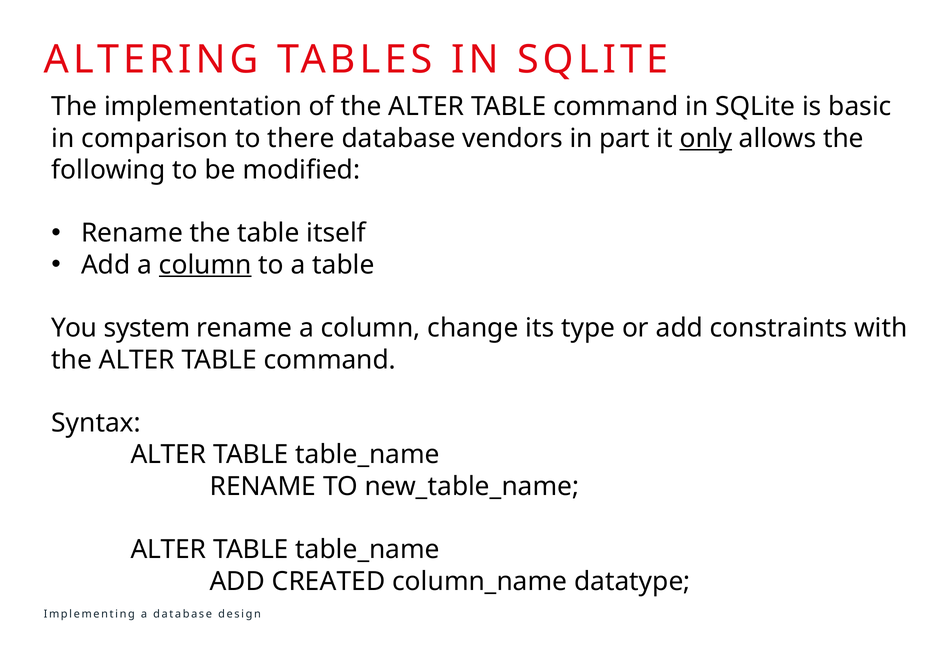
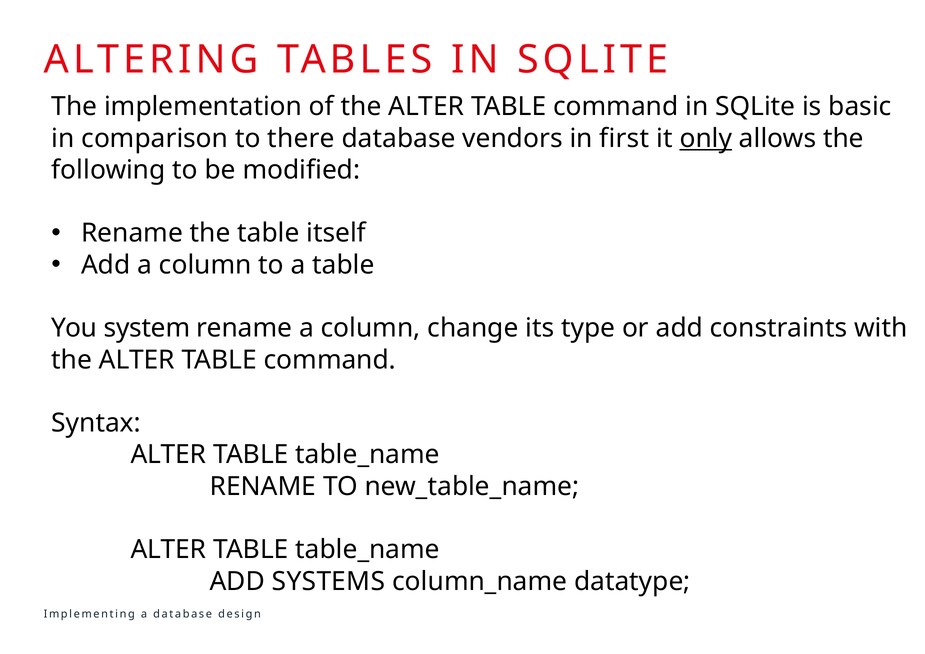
part: part -> first
column at (205, 265) underline: present -> none
CREATED: CREATED -> SYSTEMS
